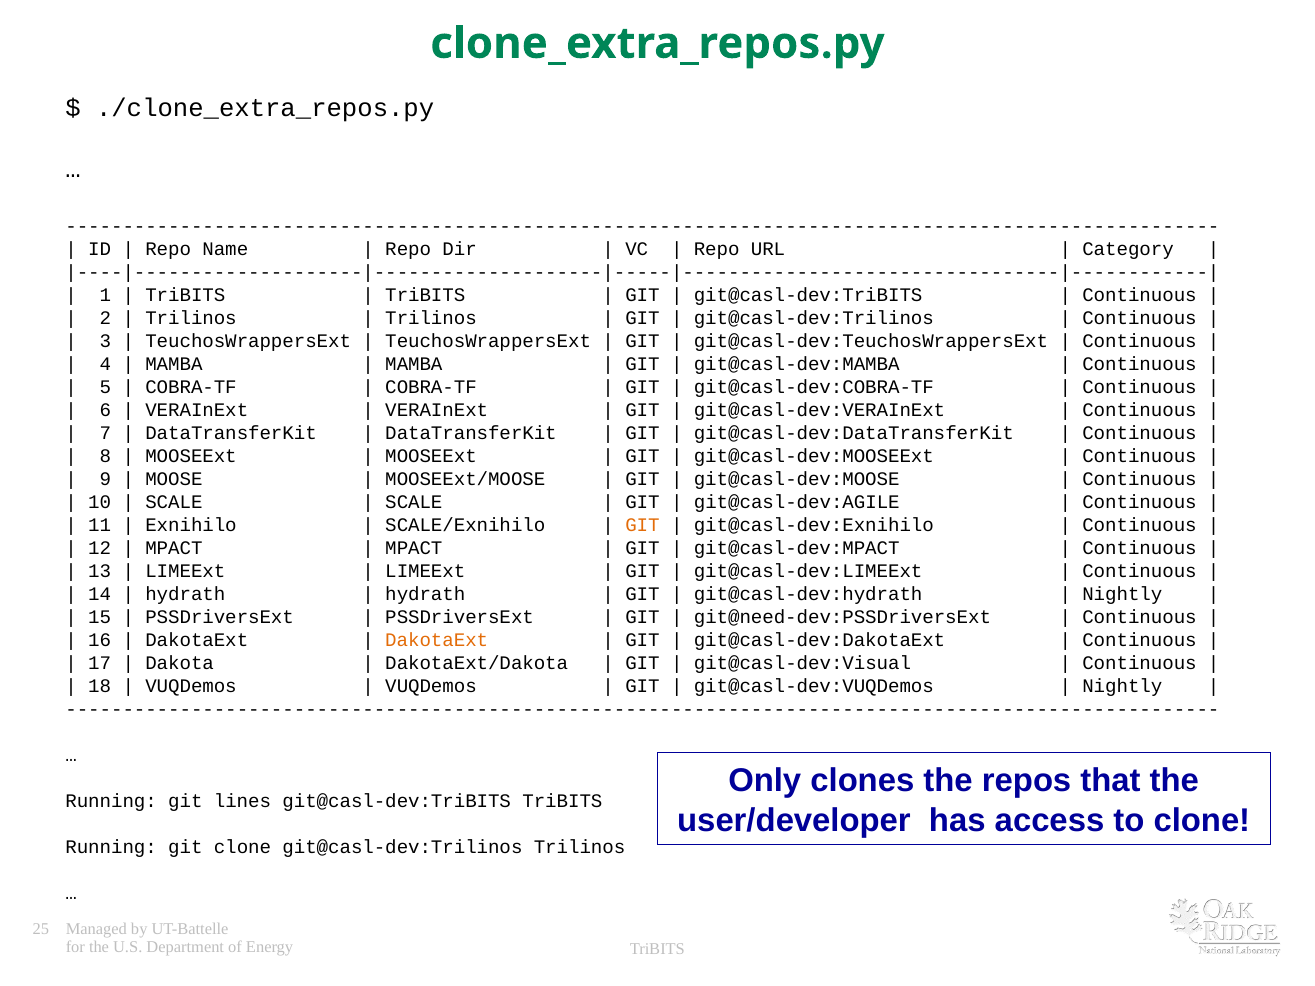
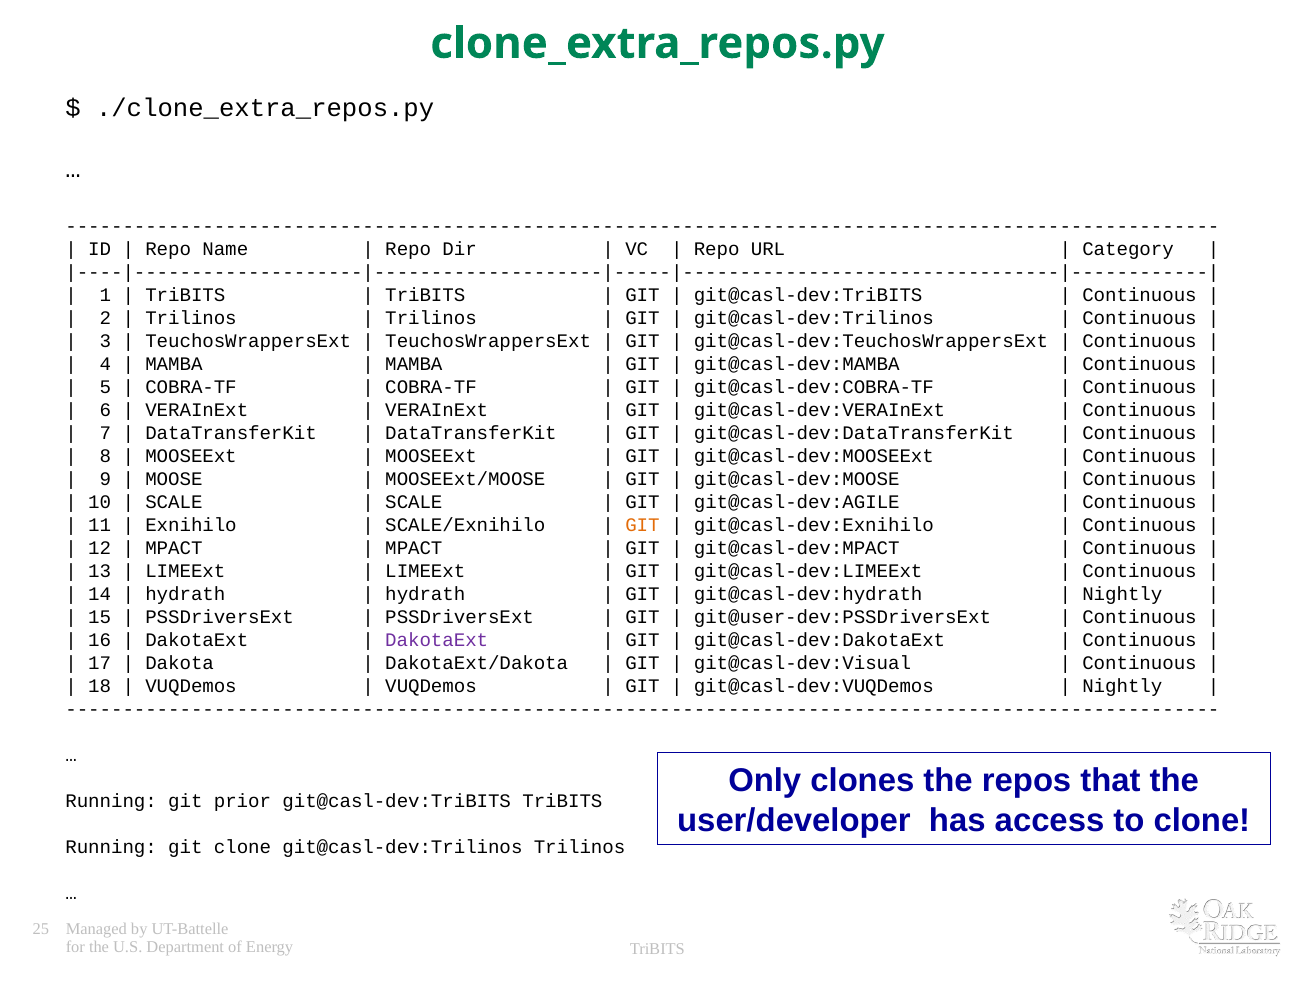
git@need-dev:PSSDriversExt: git@need-dev:PSSDriversExt -> git@user-dev:PSSDriversExt
DakotaExt at (437, 640) colour: orange -> purple
lines: lines -> prior
